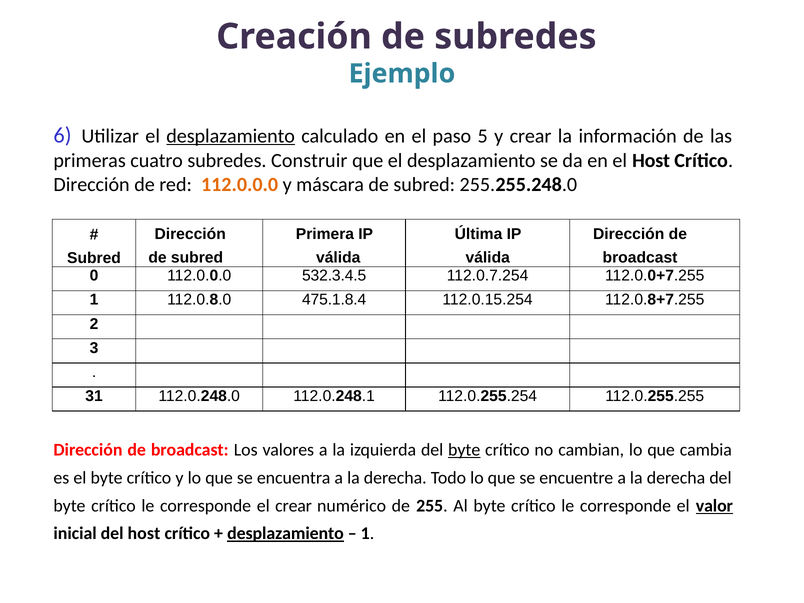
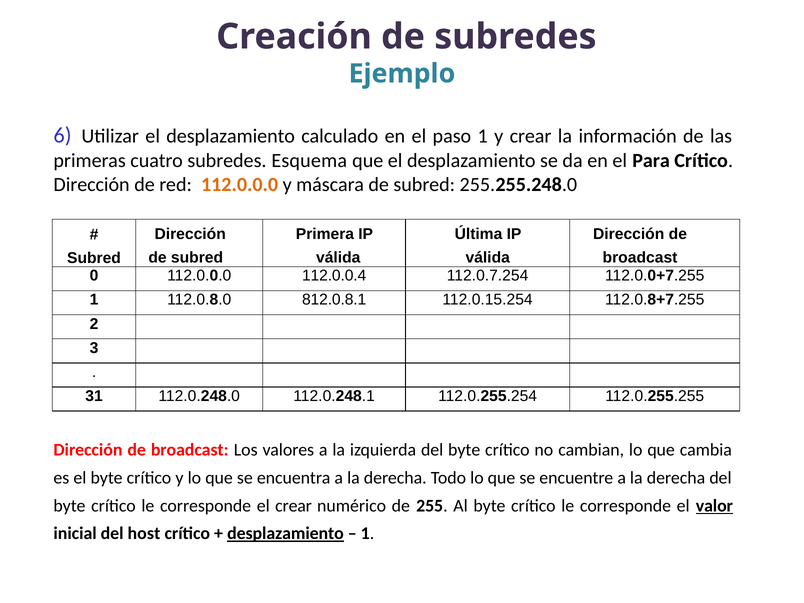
desplazamiento at (231, 136) underline: present -> none
paso 5: 5 -> 1
Construir: Construir -> Esquema
el Host: Host -> Para
532.3.4.5: 532.3.4.5 -> 112.0.0.4
475.1.8.4: 475.1.8.4 -> 812.0.8.1
byte at (464, 450) underline: present -> none
